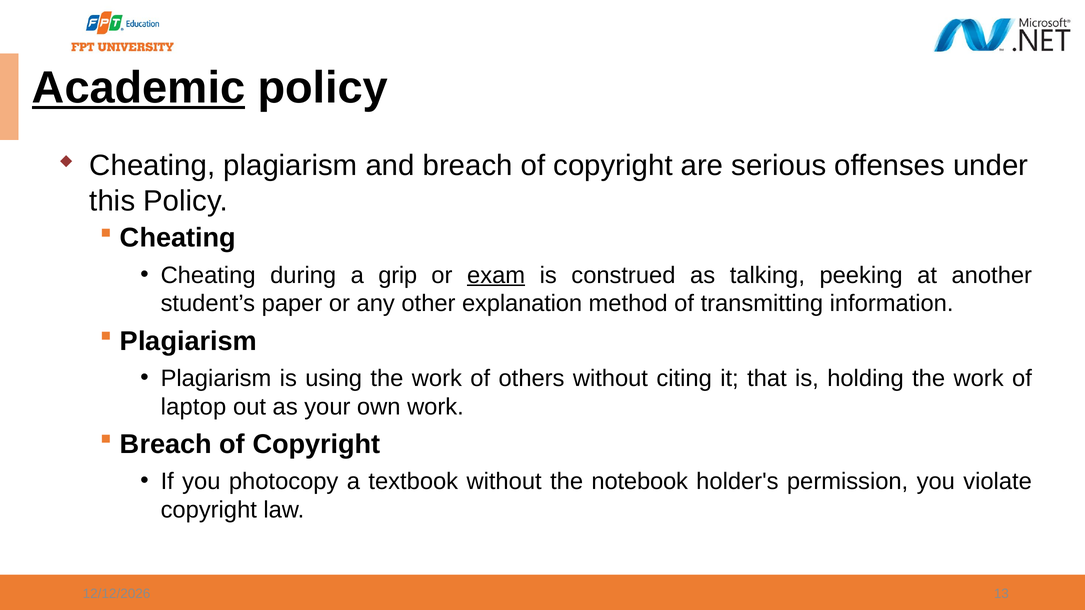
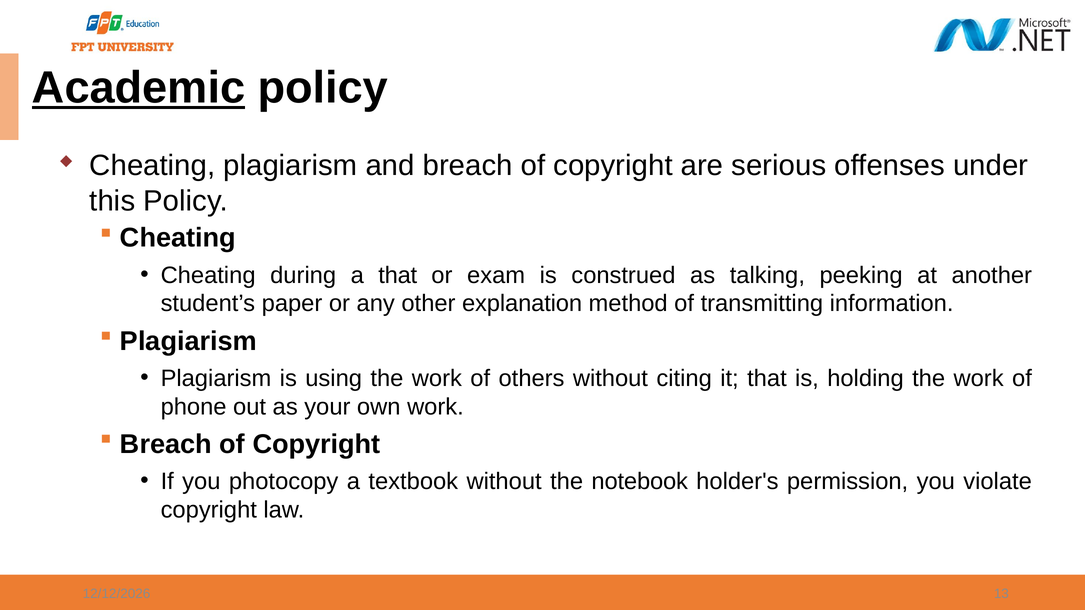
a grip: grip -> that
exam underline: present -> none
laptop: laptop -> phone
